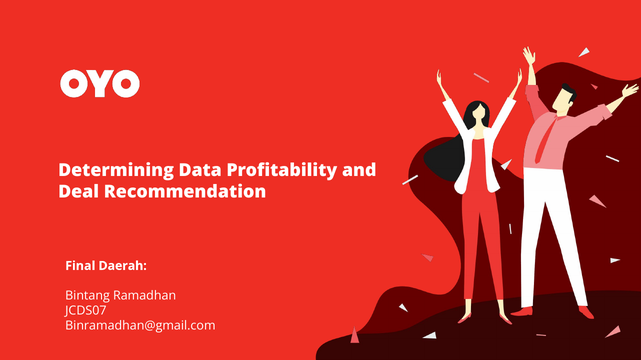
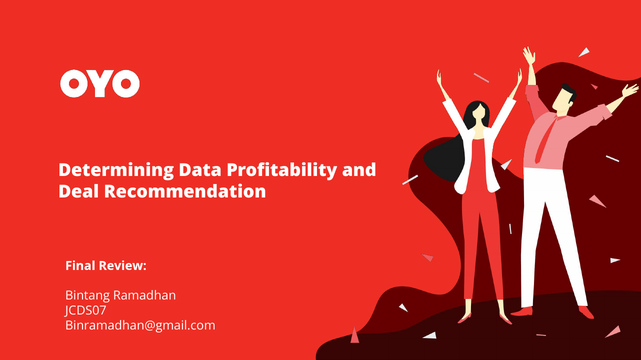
Daerah: Daerah -> Review
